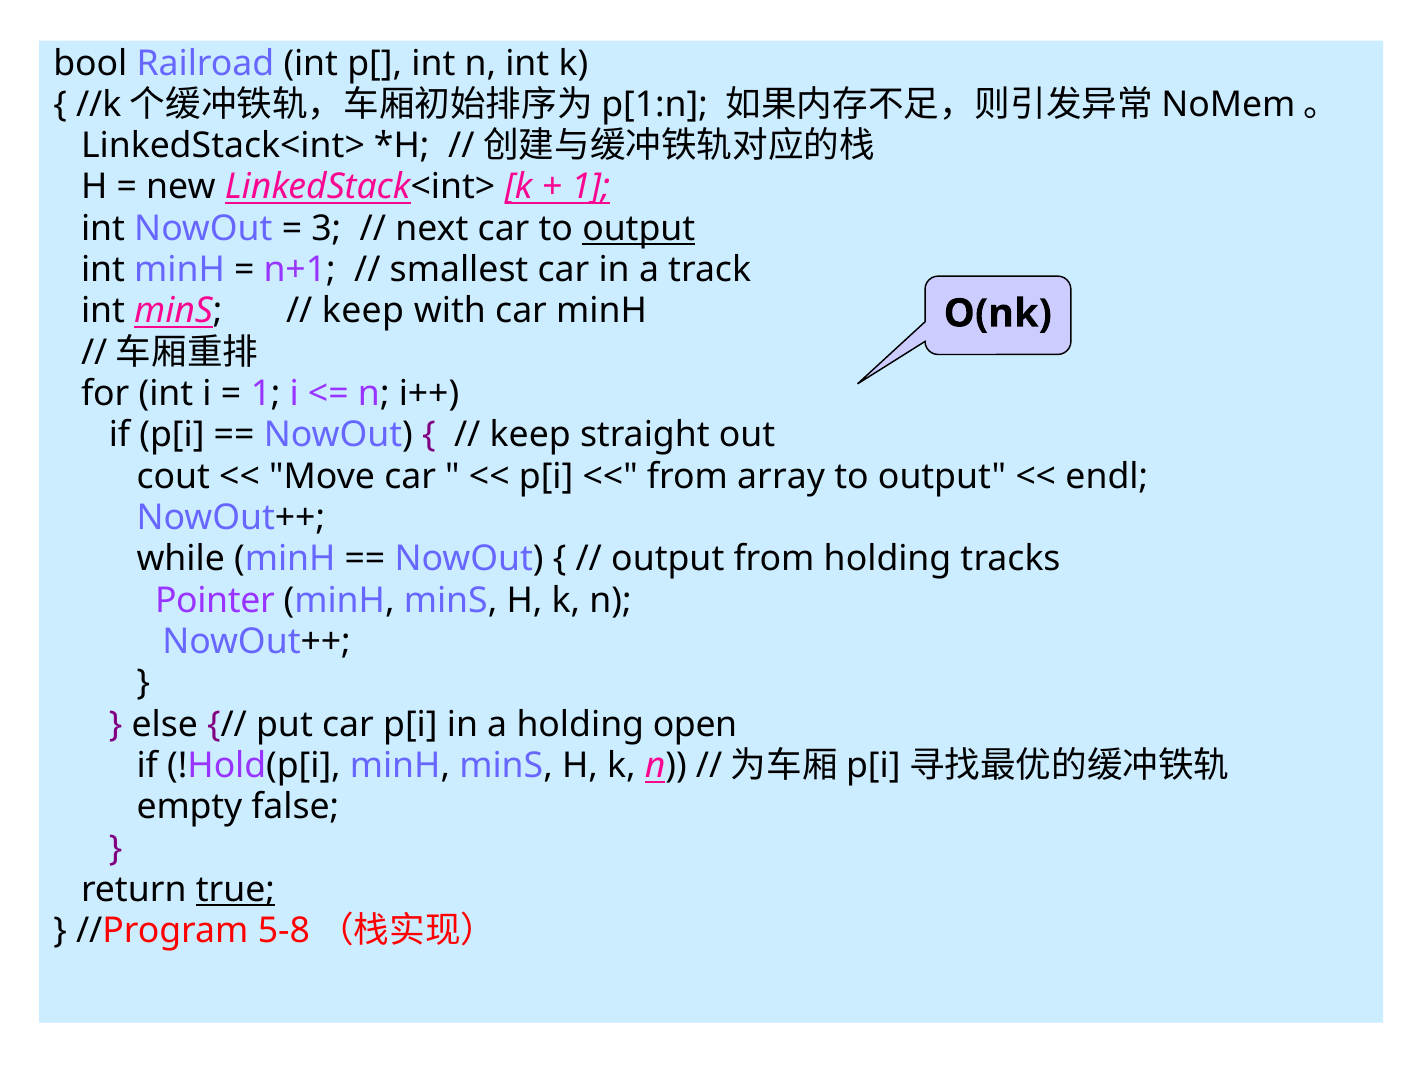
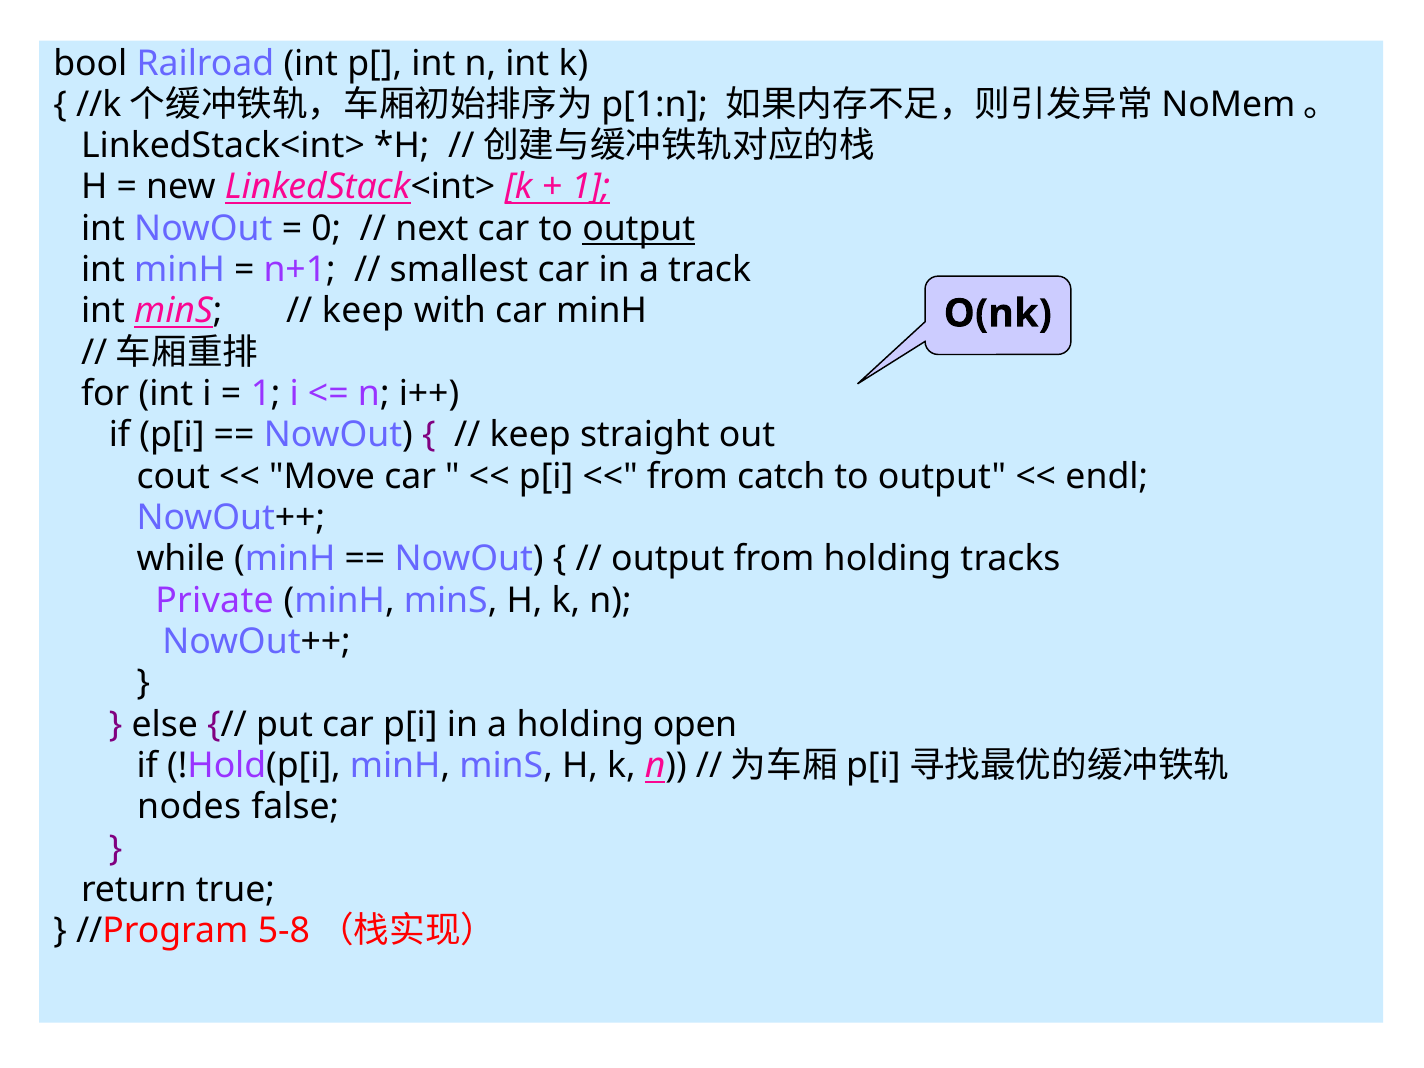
3: 3 -> 0
array: array -> catch
Pointer: Pointer -> Private
empty: empty -> nodes
true underline: present -> none
